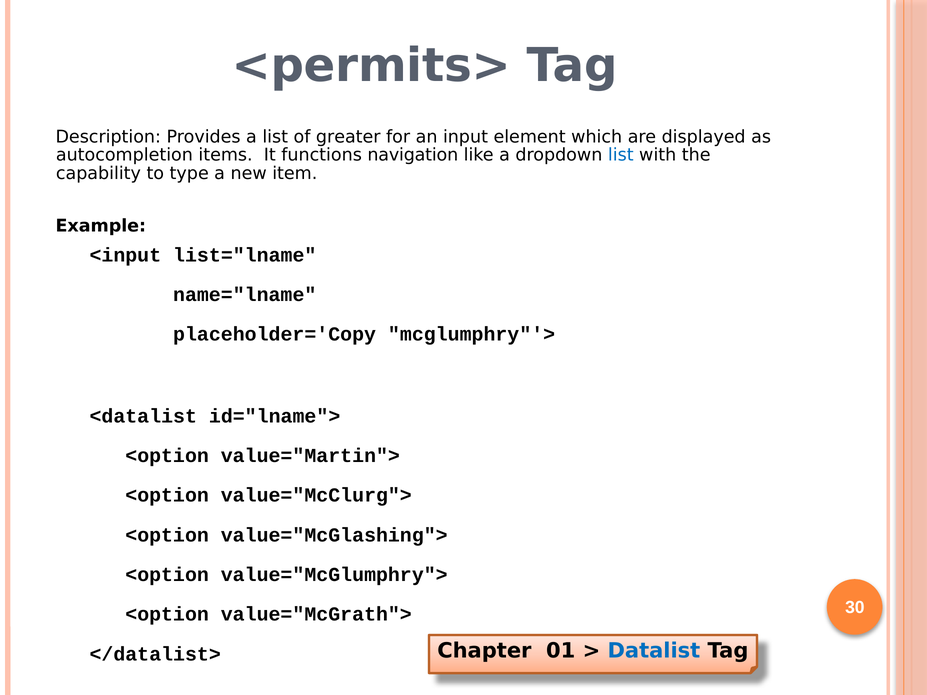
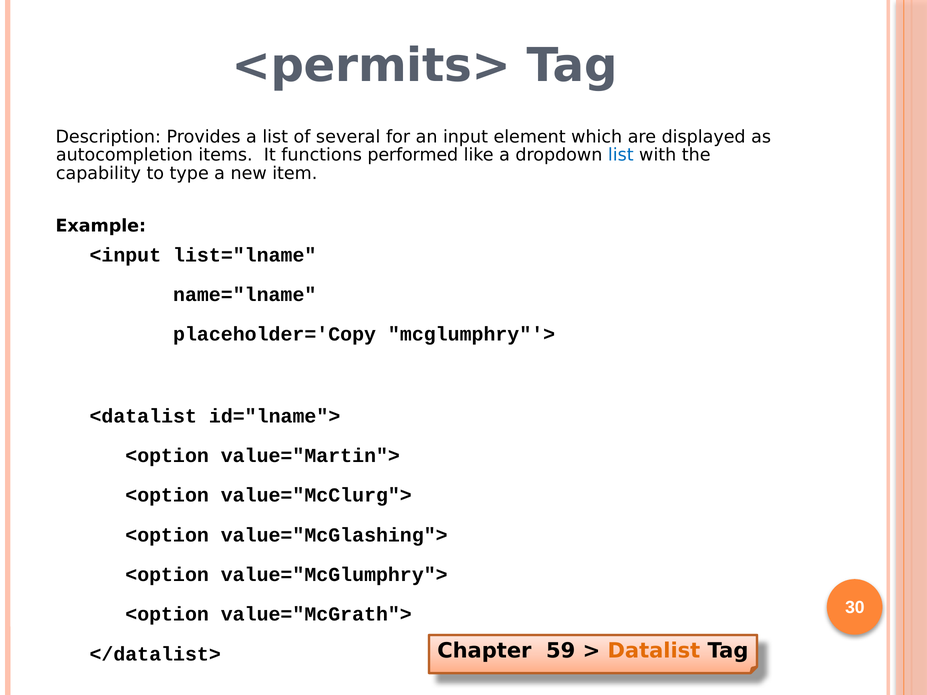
greater: greater -> several
navigation: navigation -> performed
01: 01 -> 59
Datalist colour: blue -> orange
